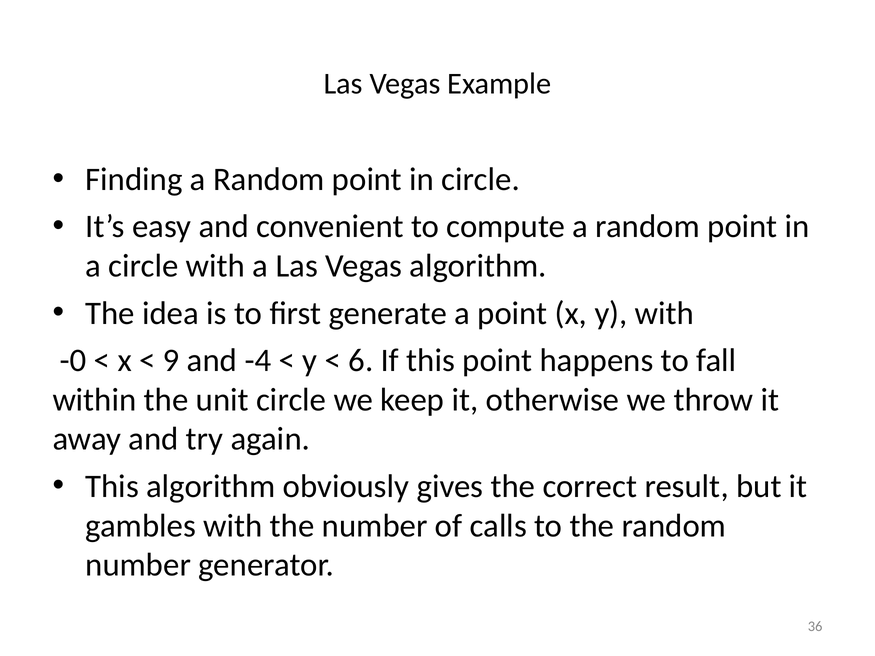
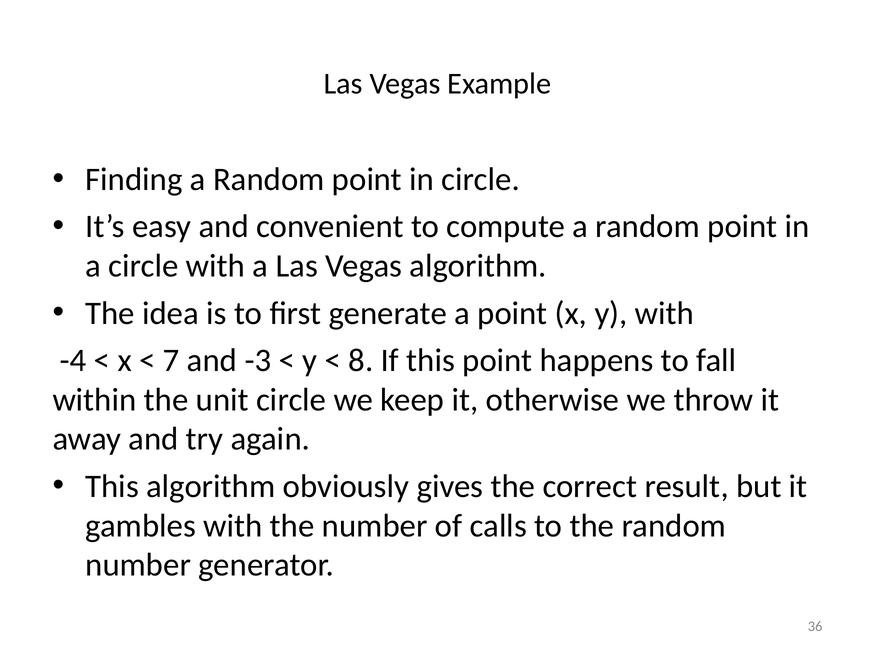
-0: -0 -> -4
9: 9 -> 7
-4: -4 -> -3
6: 6 -> 8
